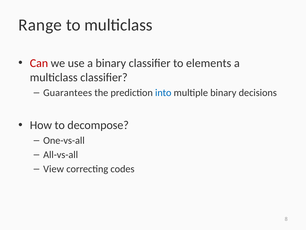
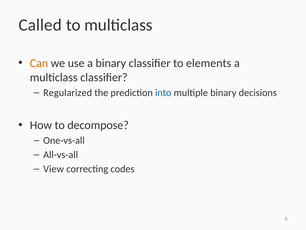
Range: Range -> Called
Can colour: red -> orange
Guarantees: Guarantees -> Regularized
